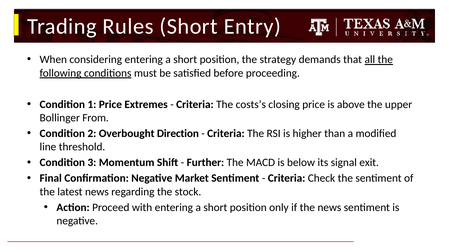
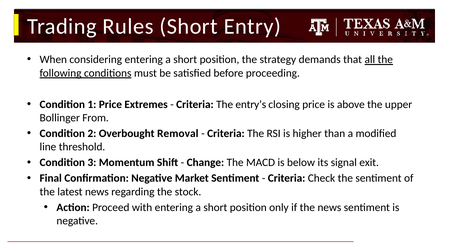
costs’s: costs’s -> entry’s
Direction: Direction -> Removal
Further: Further -> Change
